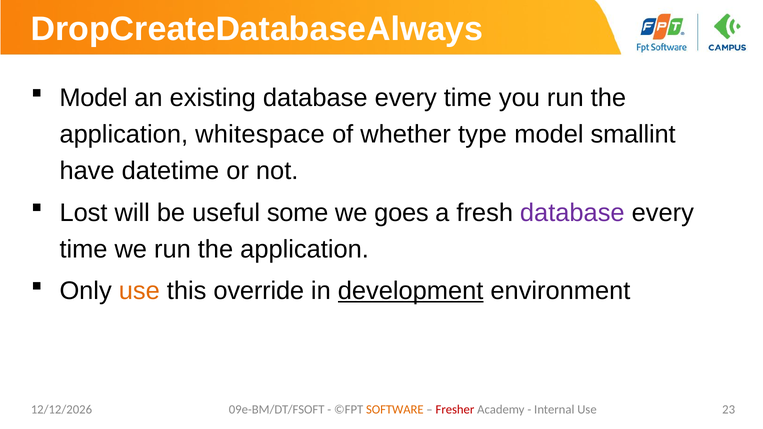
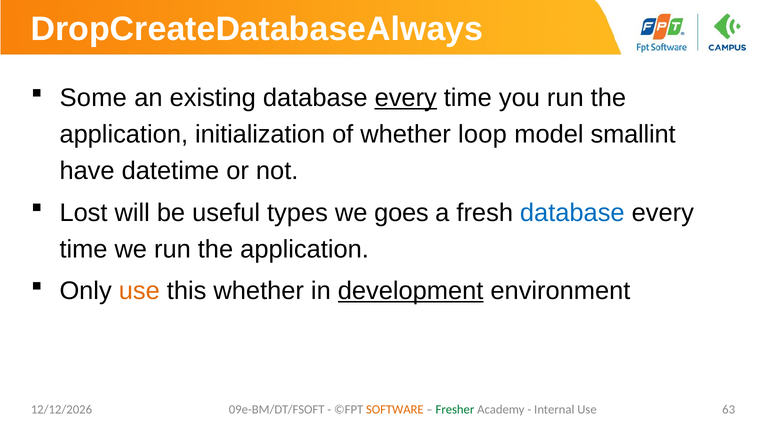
Model at (94, 98): Model -> Some
every at (406, 98) underline: none -> present
whitespace: whitespace -> initialization
type: type -> loop
some: some -> types
database at (572, 213) colour: purple -> blue
this override: override -> whether
Fresher colour: red -> green
23: 23 -> 63
